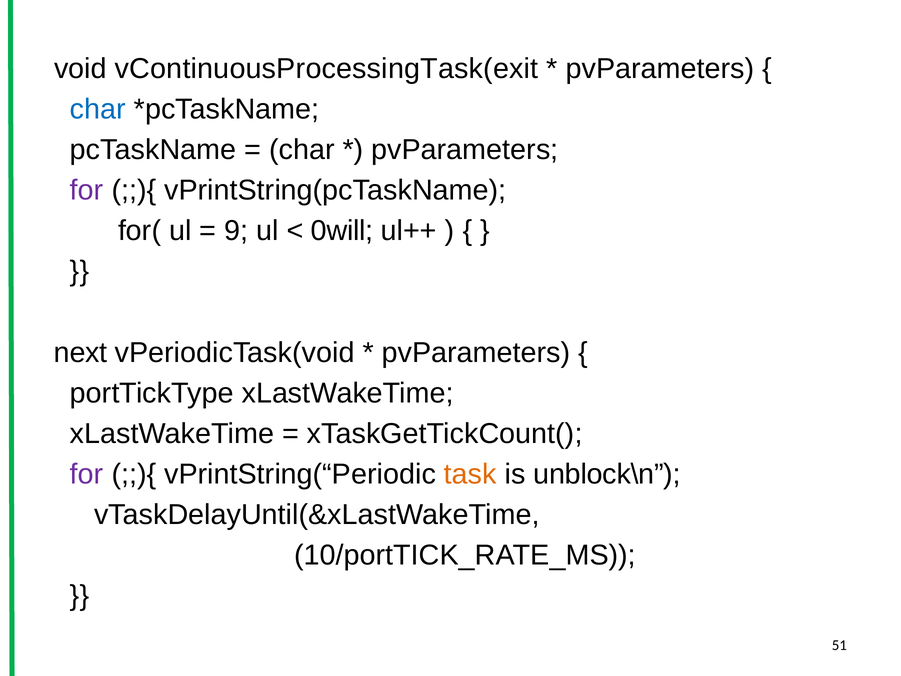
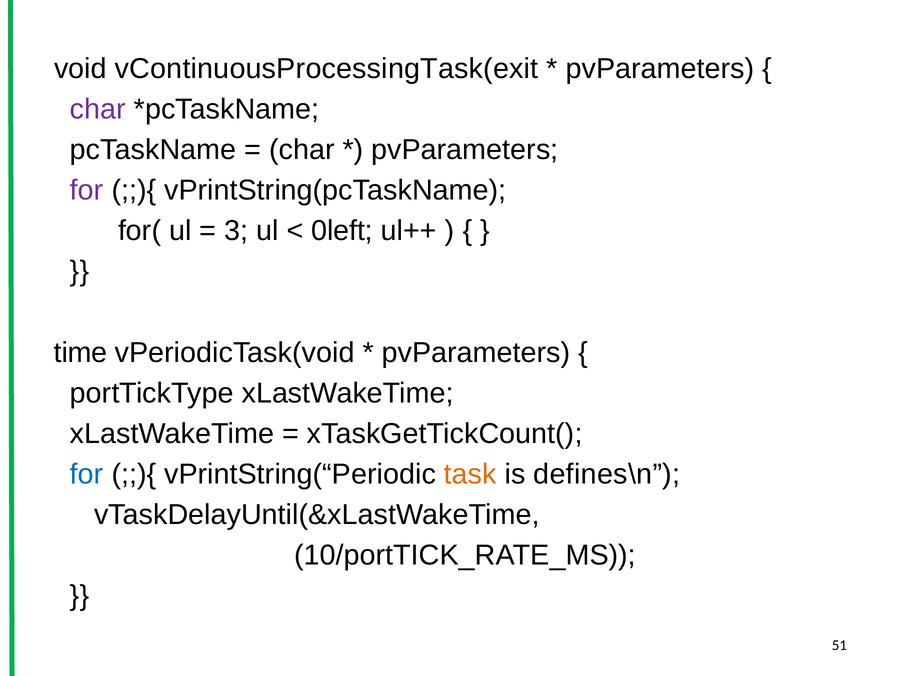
char at (98, 109) colour: blue -> purple
9: 9 -> 3
0will: 0will -> 0left
next: next -> time
for at (87, 474) colour: purple -> blue
unblock\n: unblock\n -> defines\n
